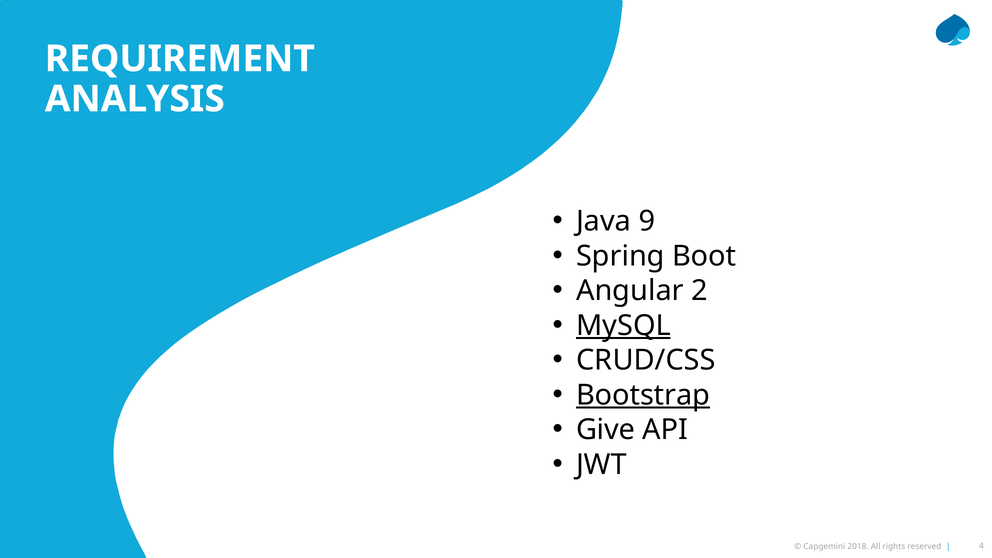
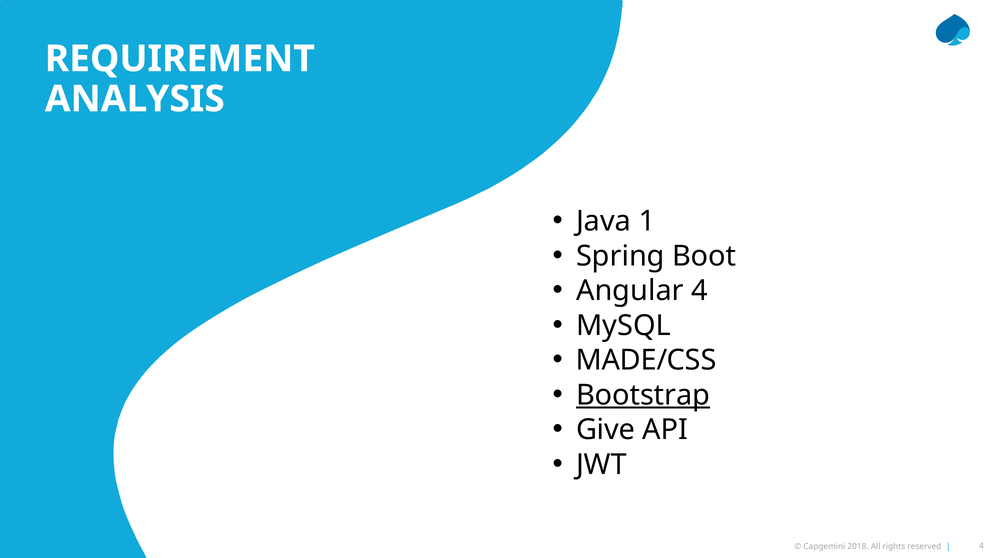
9: 9 -> 1
Angular 2: 2 -> 4
MySQL underline: present -> none
CRUD/CSS: CRUD/CSS -> MADE/CSS
